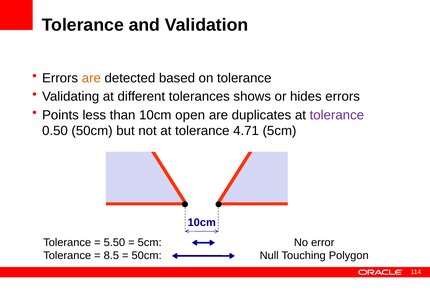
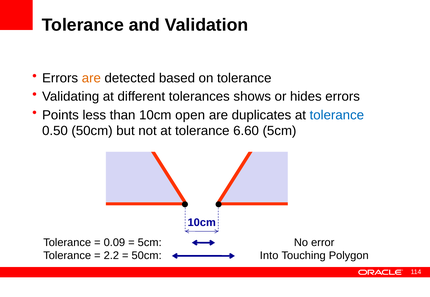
tolerance at (337, 115) colour: purple -> blue
4.71: 4.71 -> 6.60
5.50: 5.50 -> 0.09
8.5: 8.5 -> 2.2
Null: Null -> Into
